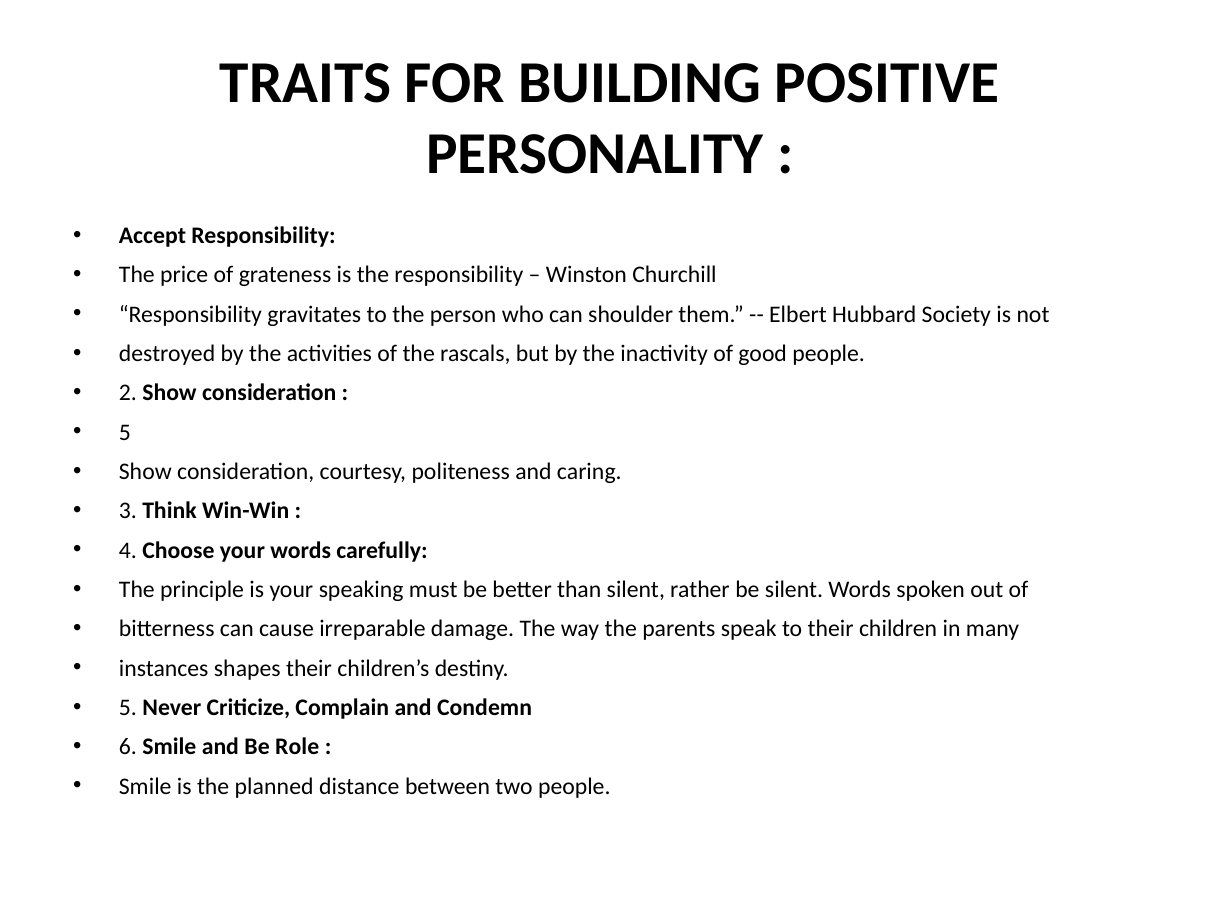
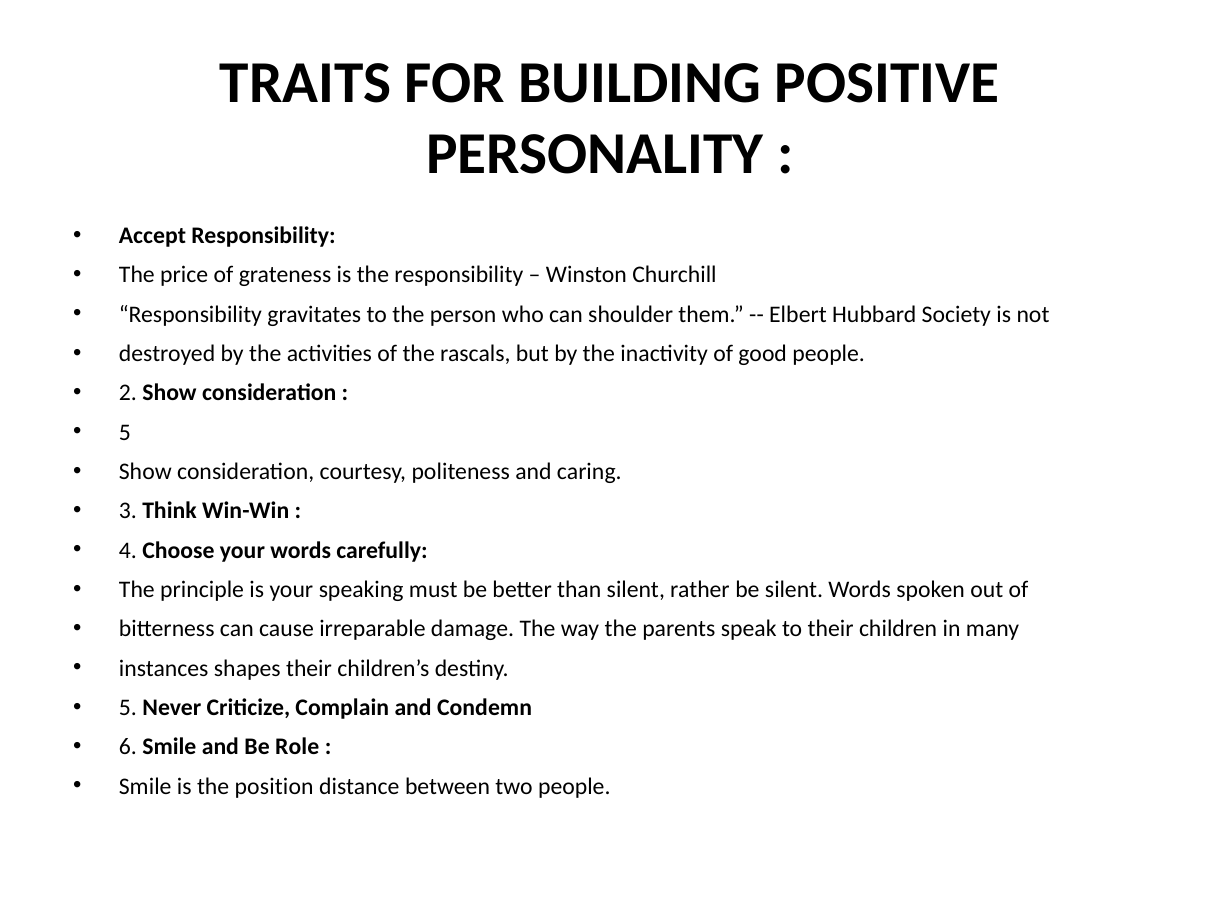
planned: planned -> position
